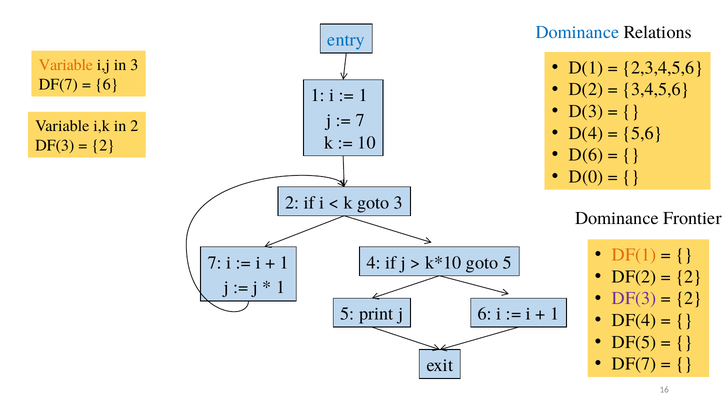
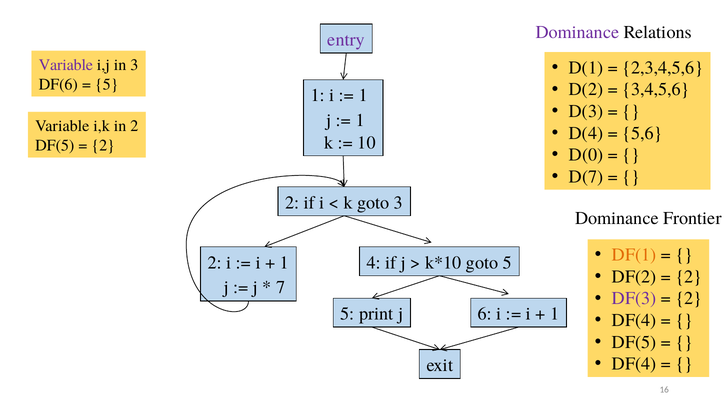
Dominance at (577, 32) colour: blue -> purple
entry colour: blue -> purple
Variable at (66, 65) colour: orange -> purple
DF(7 at (58, 84): DF(7 -> DF(6
6 at (107, 84): 6 -> 5
7 at (360, 120): 7 -> 1
DF(3 at (55, 146): DF(3 -> DF(5
D(6: D(6 -> D(0
D(0: D(0 -> D(7
7 at (215, 263): 7 -> 2
1 at (281, 288): 1 -> 7
DF(7 at (634, 364): DF(7 -> DF(4
